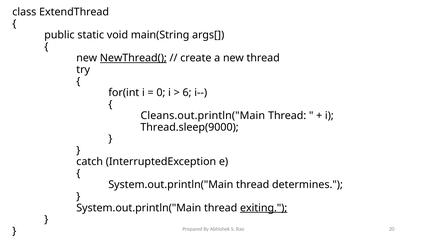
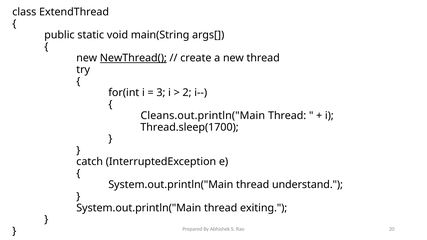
0: 0 -> 3
6: 6 -> 2
Thread.sleep(9000: Thread.sleep(9000 -> Thread.sleep(1700
determines: determines -> understand
exiting underline: present -> none
